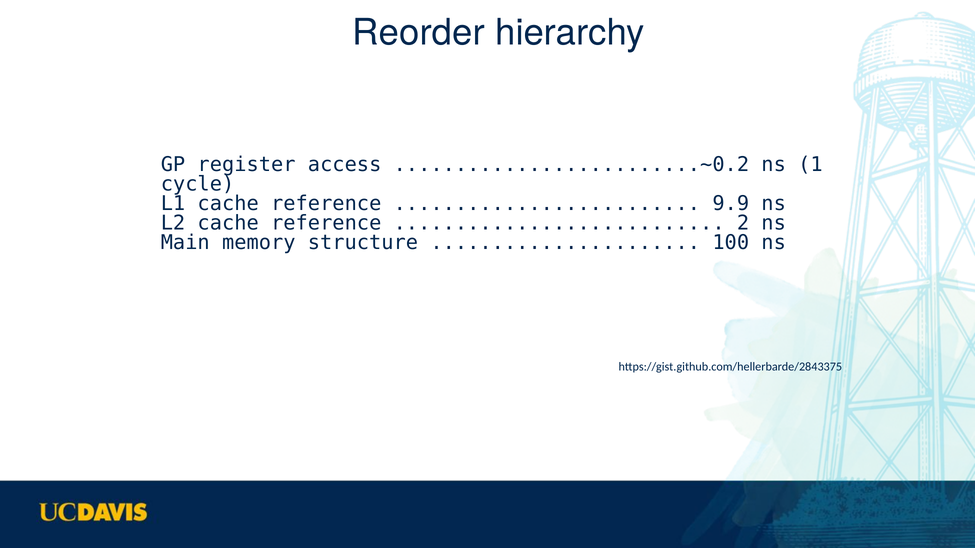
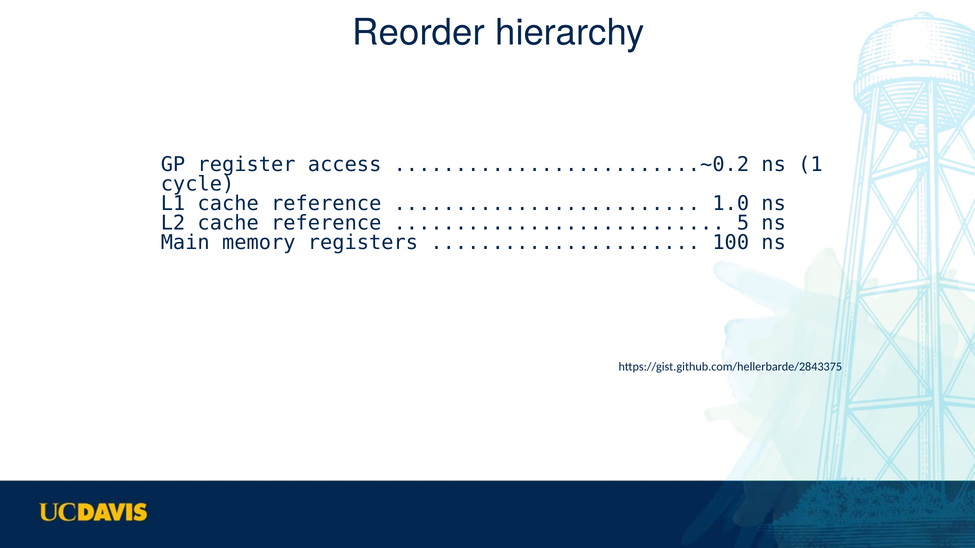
9.9: 9.9 -> 1.0
2: 2 -> 5
structure: structure -> registers
